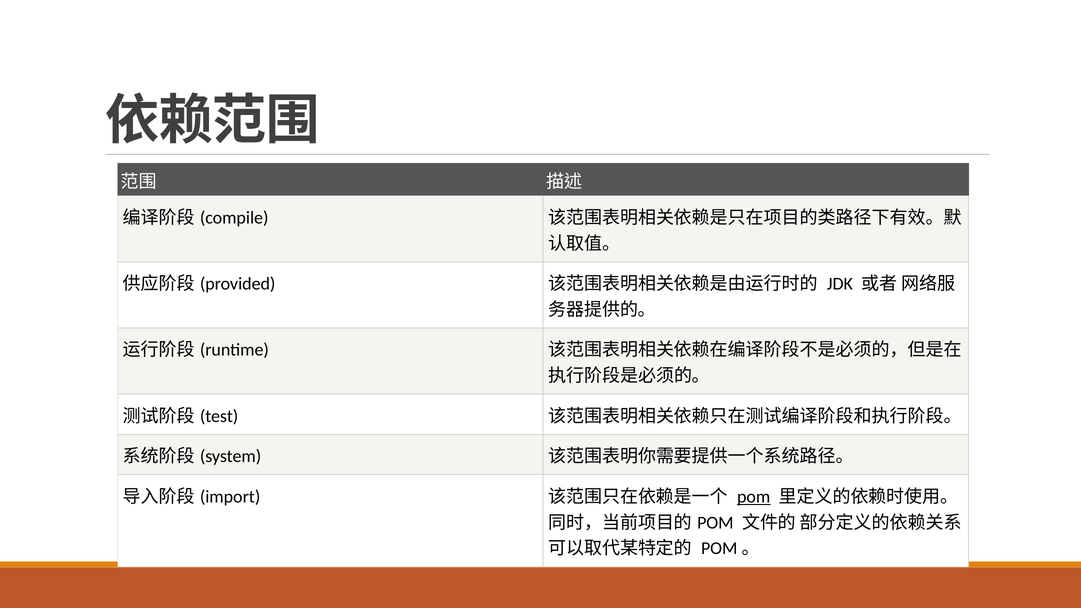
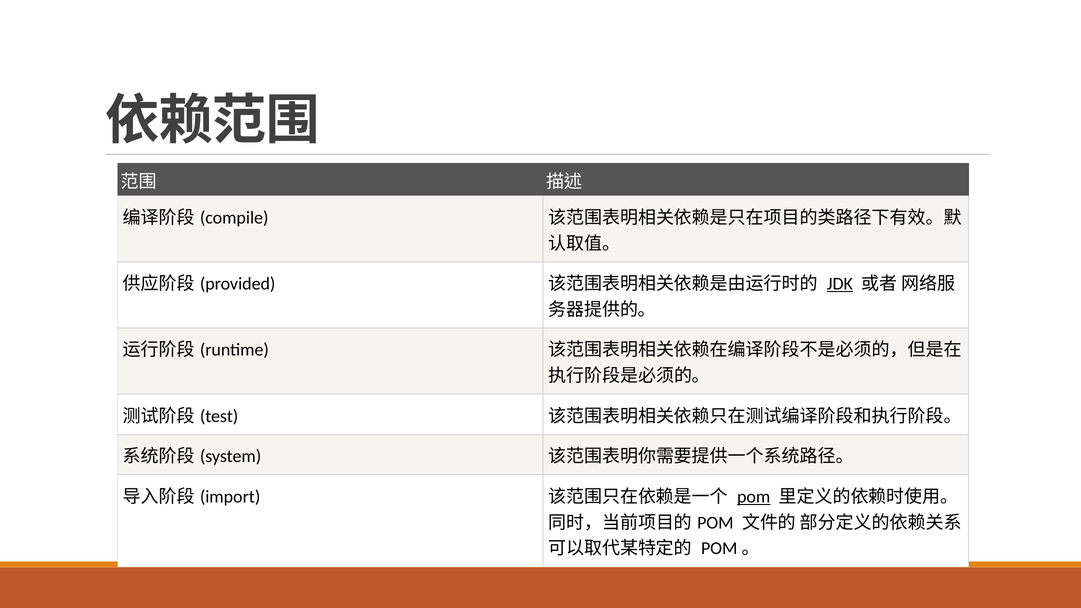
JDK underline: none -> present
